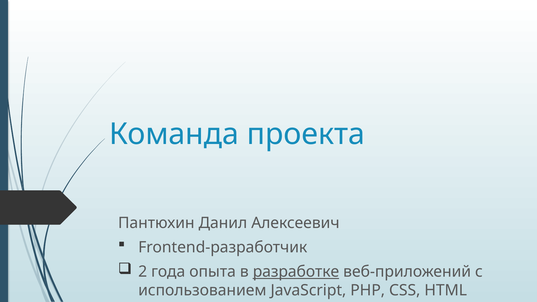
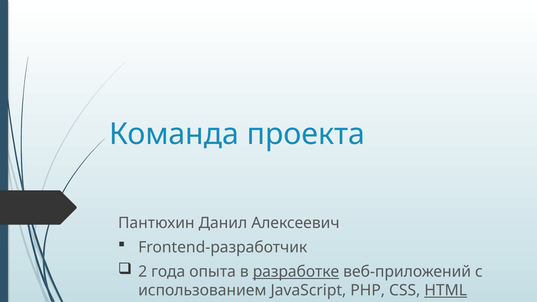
HTML underline: none -> present
